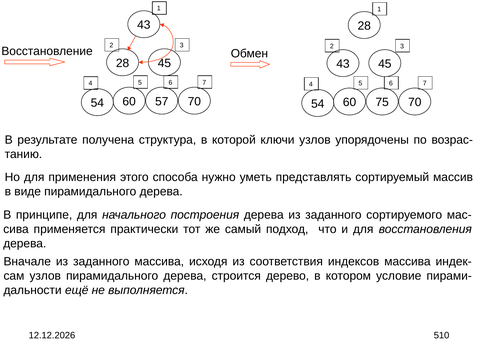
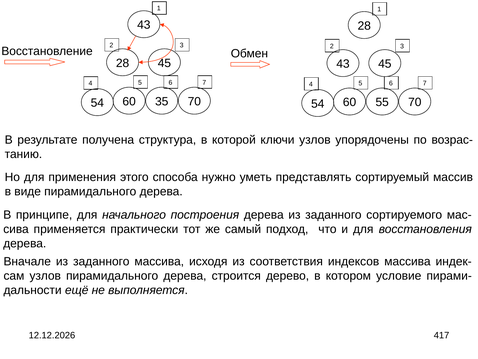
57: 57 -> 35
75: 75 -> 55
510: 510 -> 417
